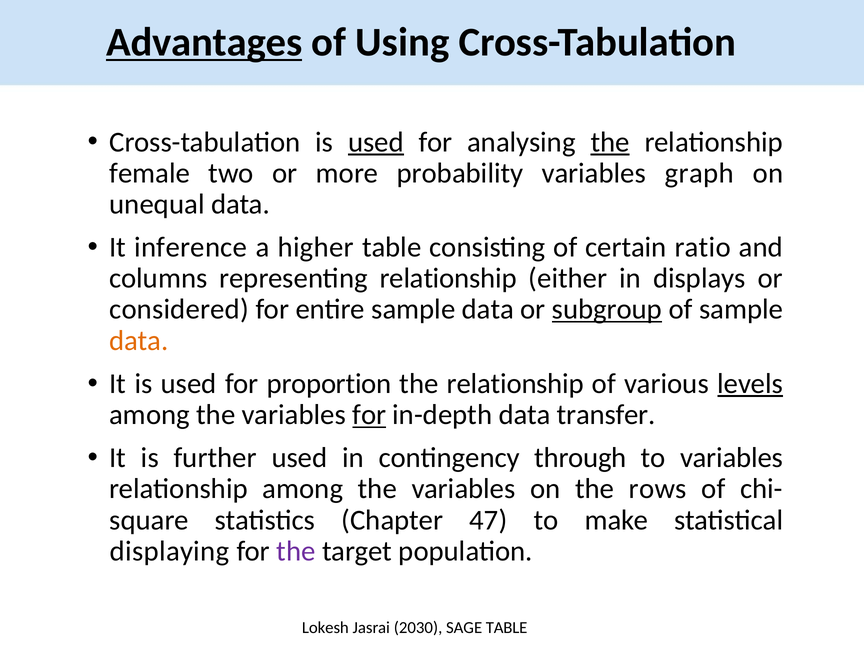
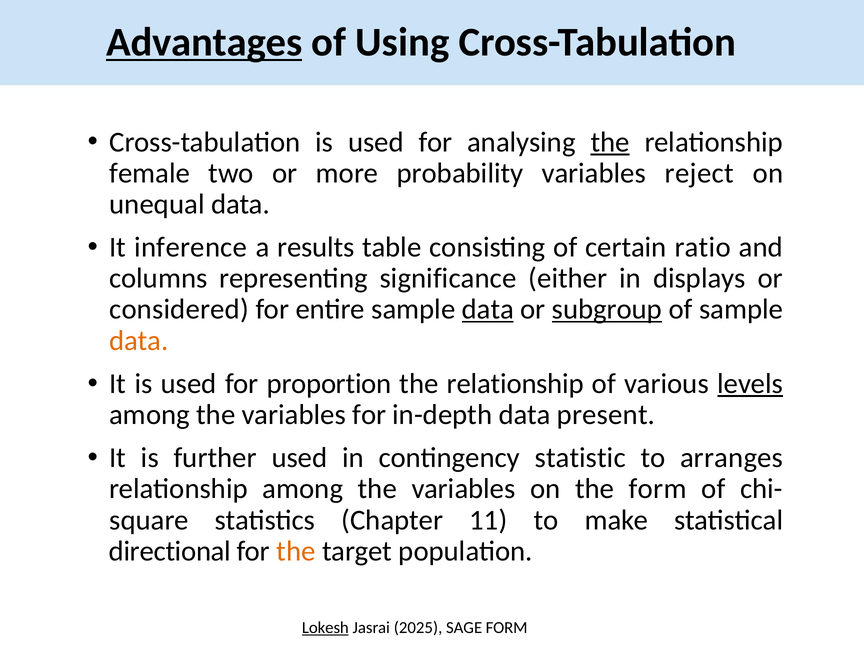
used at (376, 142) underline: present -> none
graph: graph -> reject
higher: higher -> results
representing relationship: relationship -> significance
data at (488, 309) underline: none -> present
for at (369, 415) underline: present -> none
transfer: transfer -> present
through: through -> statistic
to variables: variables -> arranges
the rows: rows -> form
47: 47 -> 11
displaying: displaying -> directional
the at (296, 551) colour: purple -> orange
Lokesh underline: none -> present
2030: 2030 -> 2025
SAGE TABLE: TABLE -> FORM
